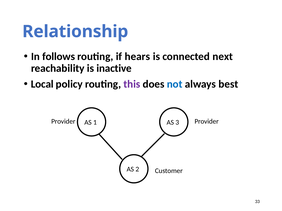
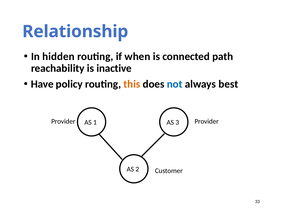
follows: follows -> hidden
hears: hears -> when
next: next -> path
Local: Local -> Have
this colour: purple -> orange
